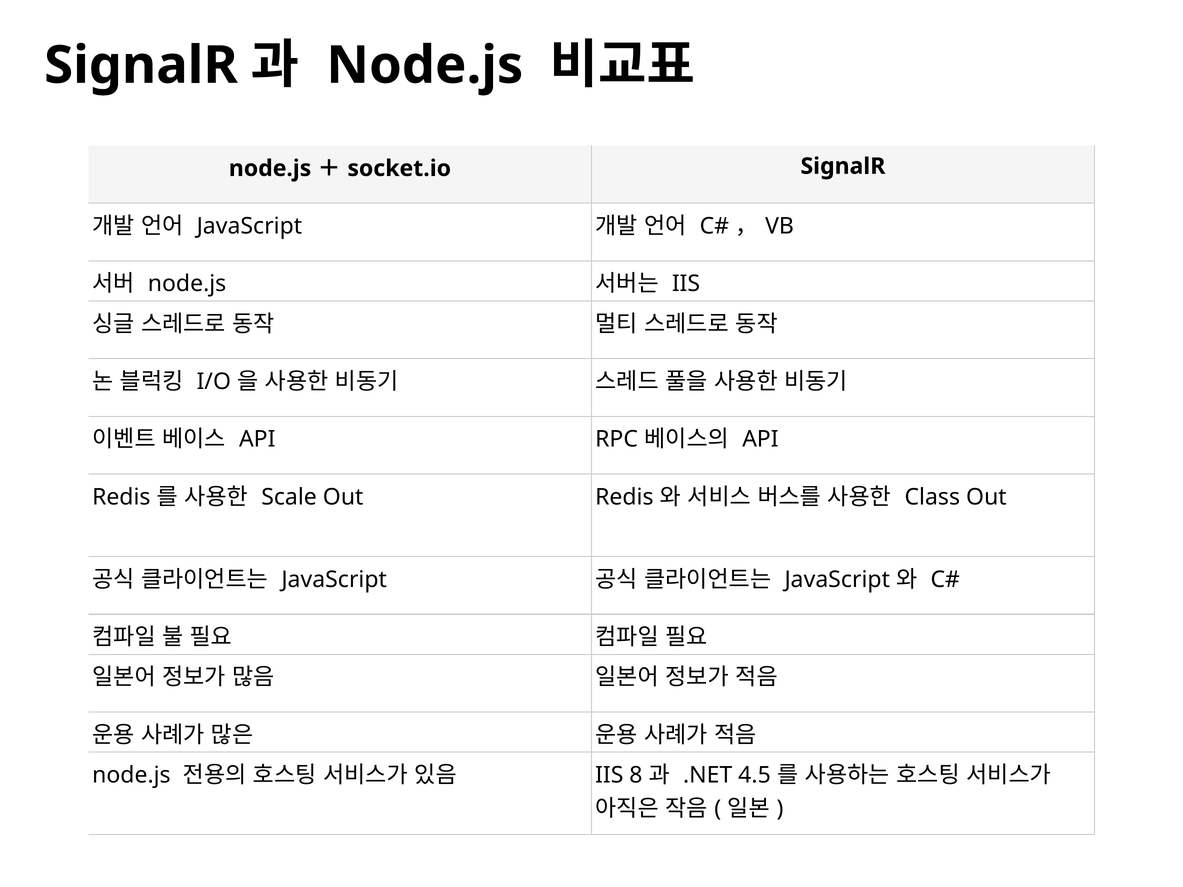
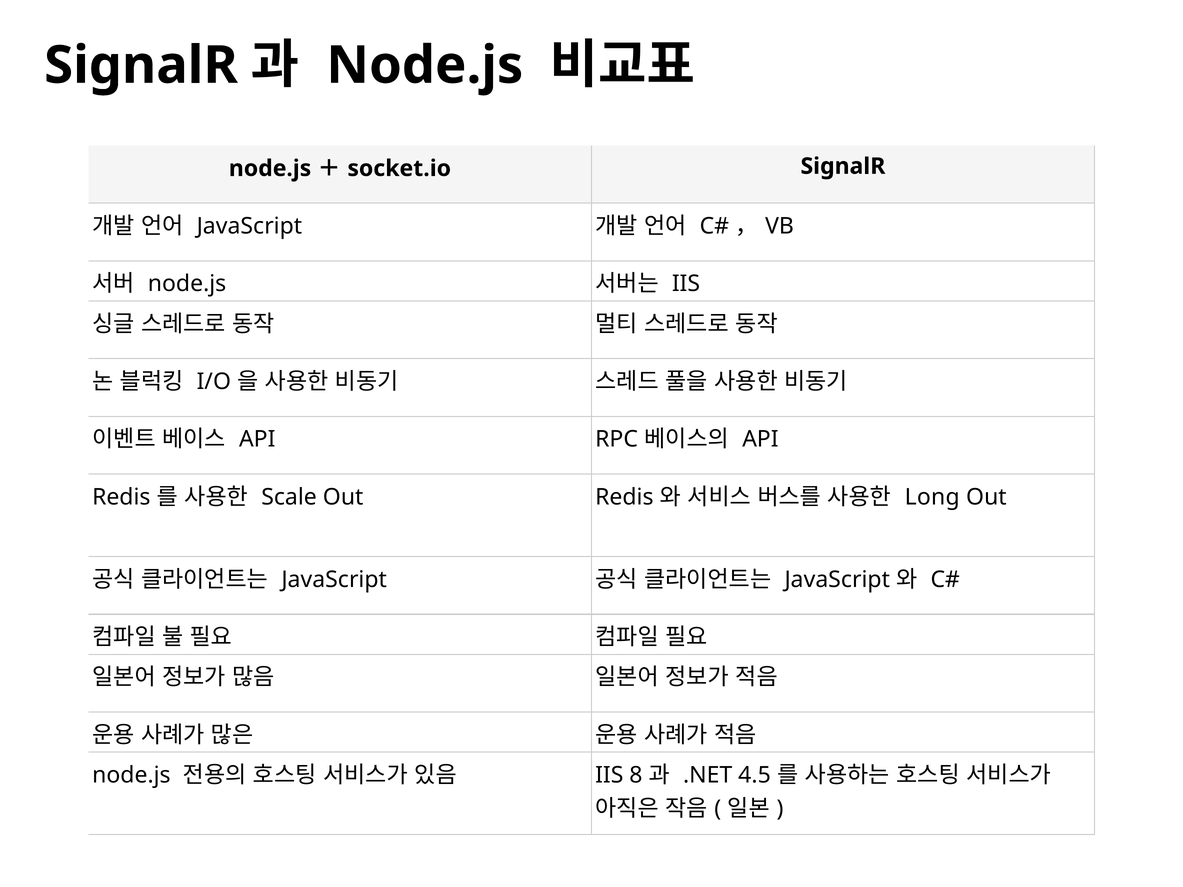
Class: Class -> Long
